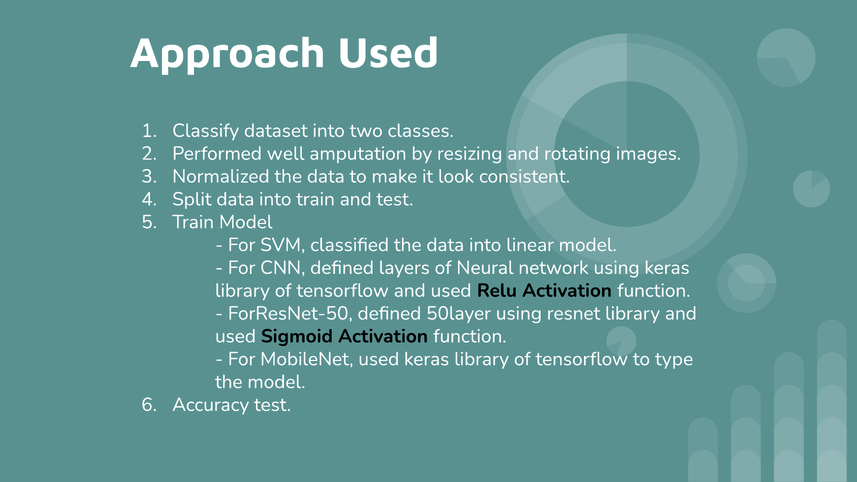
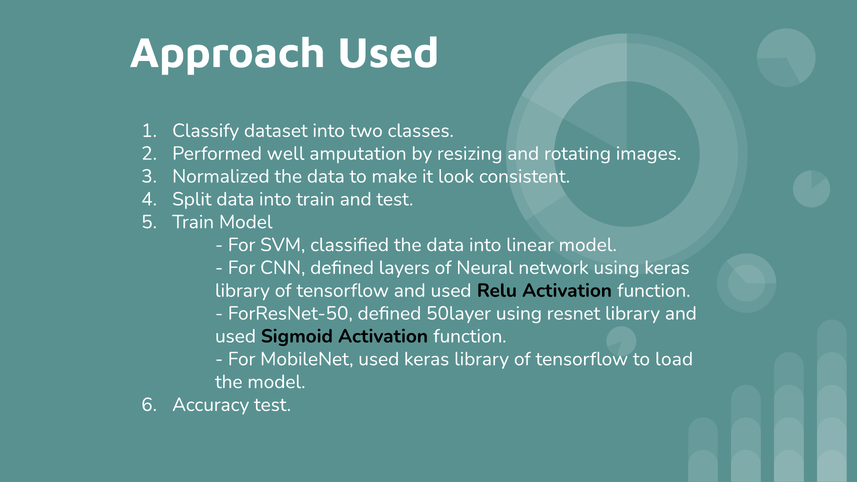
type: type -> load
